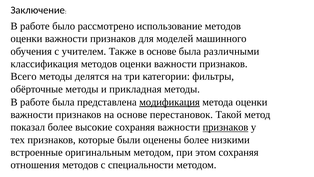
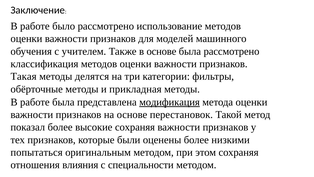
была различными: различными -> рассмотрено
Всего: Всего -> Такая
признаков at (226, 127) underline: present -> none
встроенные: встроенные -> попытаться
отношения методов: методов -> влияния
